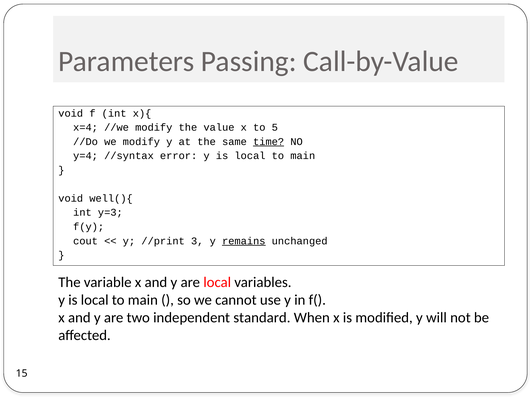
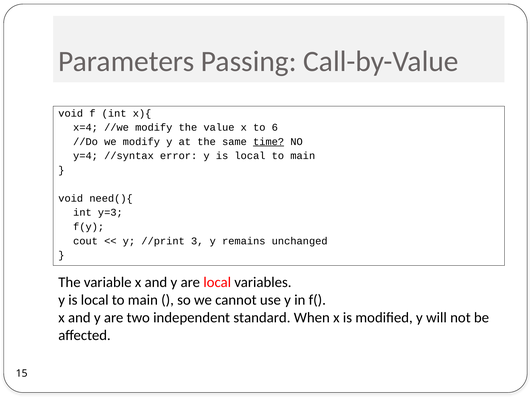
5: 5 -> 6
well(){: well(){ -> need(){
remains underline: present -> none
